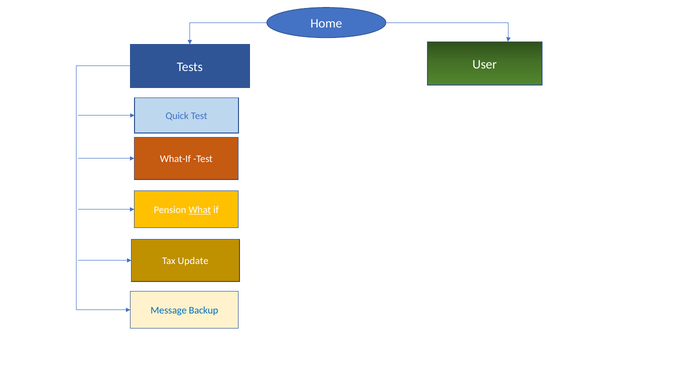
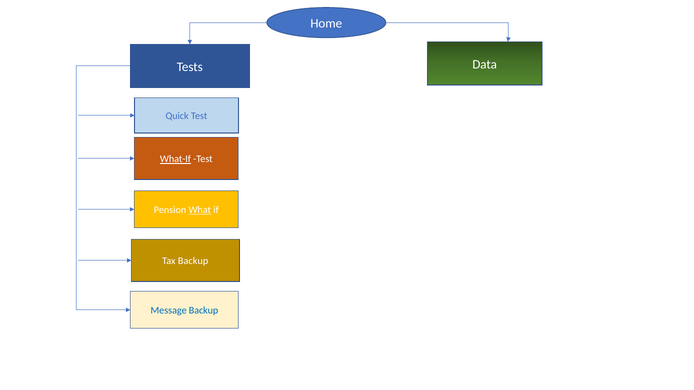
User: User -> Data
What-If underline: none -> present
Tax Update: Update -> Backup
